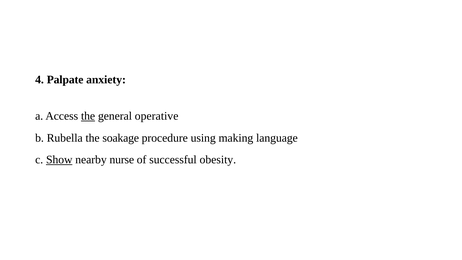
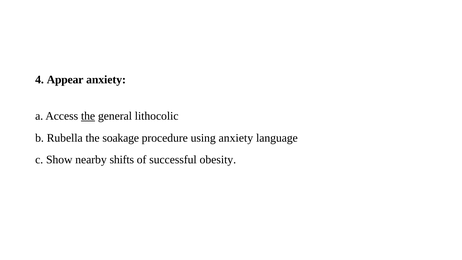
Palpate: Palpate -> Appear
operative: operative -> lithocolic
using making: making -> anxiety
Show underline: present -> none
nurse: nurse -> shifts
